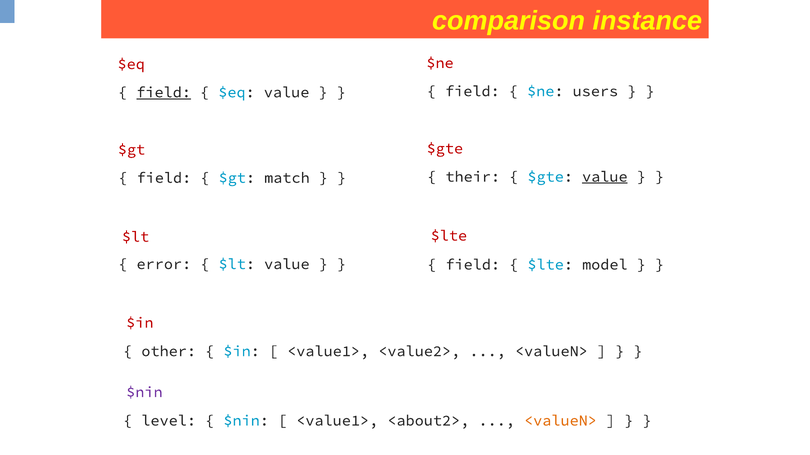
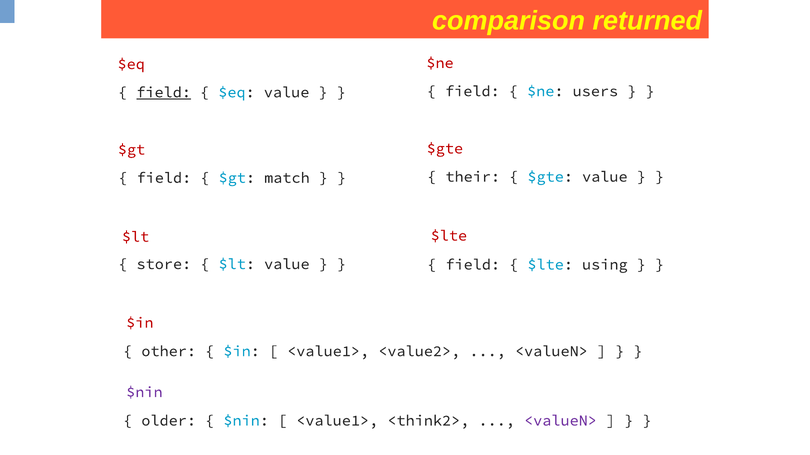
instance: instance -> returned
value at (605, 177) underline: present -> none
error: error -> store
model: model -> using
level: level -> older
<about2>: <about2> -> <think2>
<valueN> at (560, 421) colour: orange -> purple
